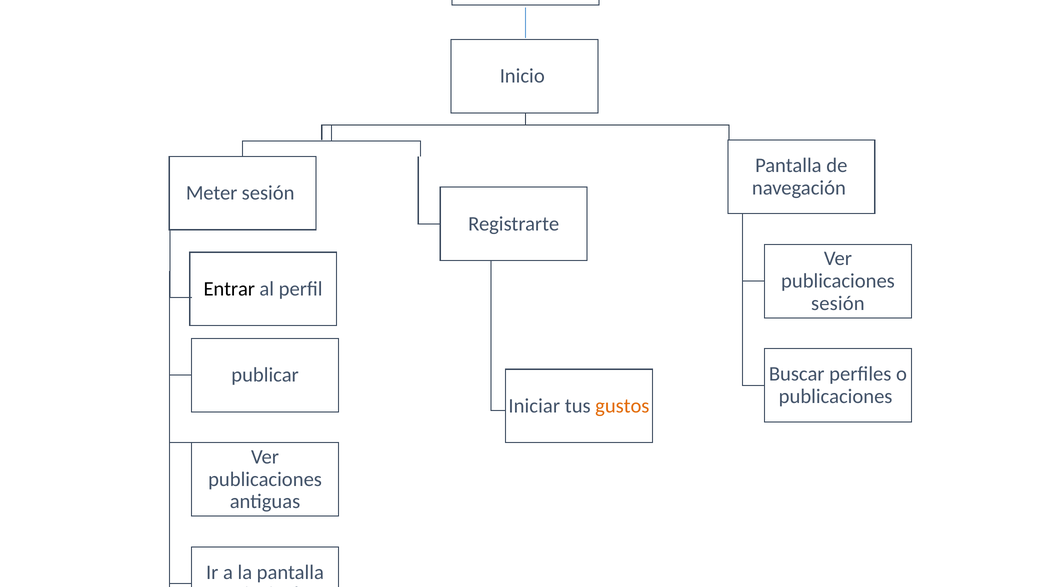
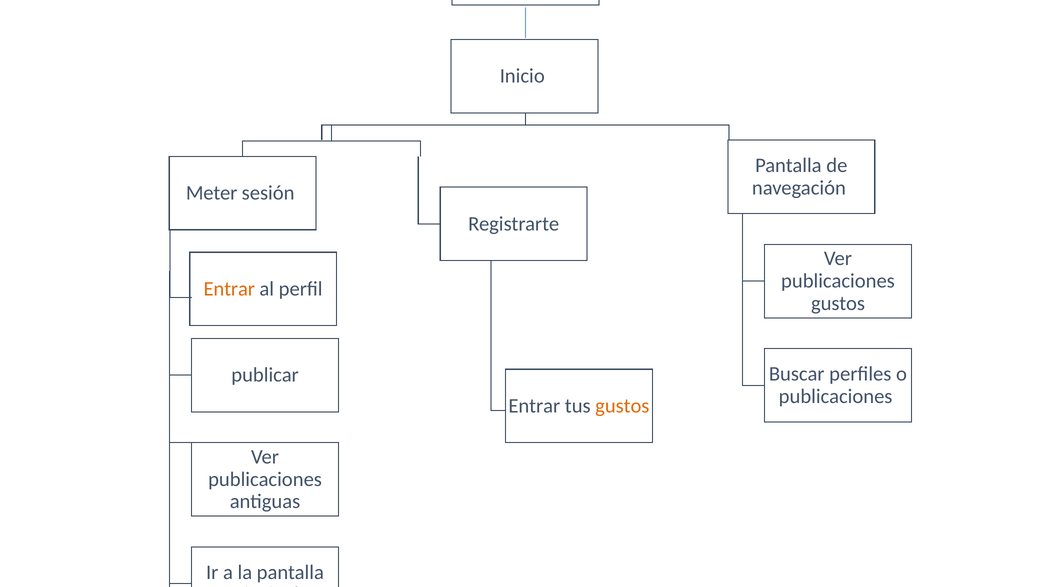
Entrar at (229, 289) colour: black -> orange
sesión at (838, 303): sesión -> gustos
Iniciar at (534, 406): Iniciar -> Entrar
